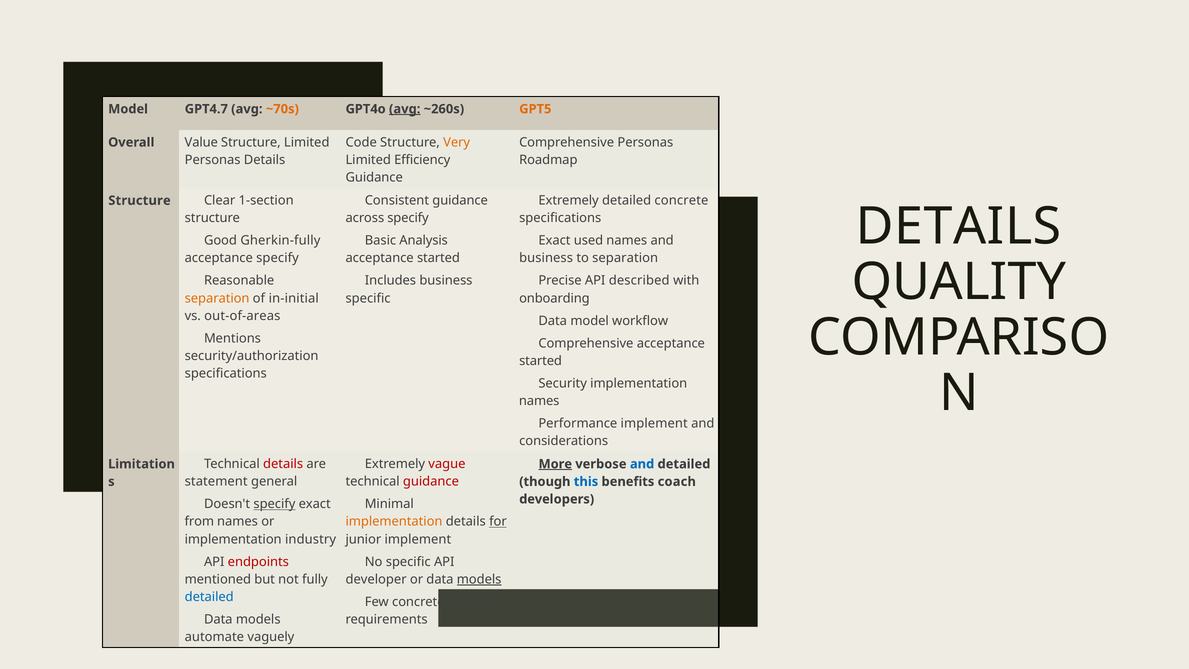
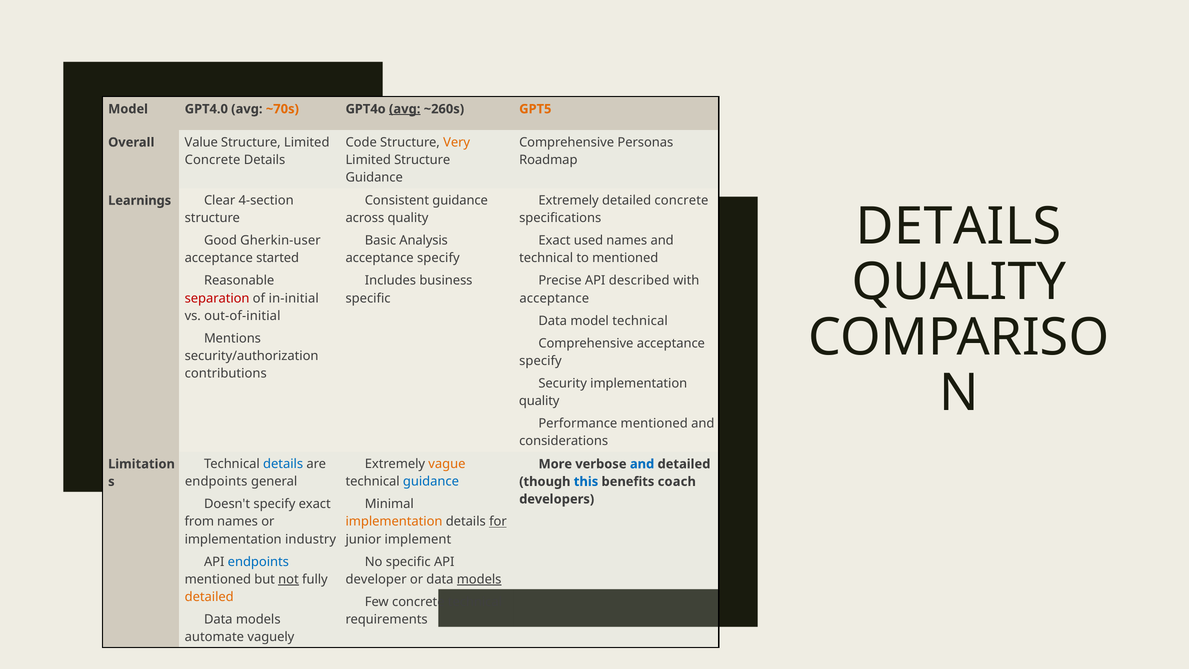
GPT4.7: GPT4.7 -> GPT4.0
Personas at (213, 160): Personas -> Concrete
Limited Efficiency: Efficiency -> Structure
Structure at (139, 200): Structure -> Learnings
1-section: 1-section -> 4-section
across specify: specify -> quality
Gherkin-fully: Gherkin-fully -> Gherkin-user
acceptance specify: specify -> started
started at (438, 258): started -> specify
business at (546, 258): business -> technical
to separation: separation -> mentioned
separation at (217, 298) colour: orange -> red
onboarding at (554, 298): onboarding -> acceptance
out-of-areas: out-of-areas -> out-of-initial
model workflow: workflow -> technical
started at (541, 361): started -> specify
specifications at (226, 373): specifications -> contributions
names at (539, 401): names -> quality
implement at (654, 423): implement -> mentioned
details at (283, 464) colour: red -> blue
vague colour: red -> orange
More underline: present -> none
statement at (216, 481): statement -> endpoints
guidance at (431, 481) colour: red -> blue
specify at (274, 504) underline: present -> none
endpoints at (258, 562) colour: red -> blue
not underline: none -> present
detailed at (209, 597) colour: blue -> orange
